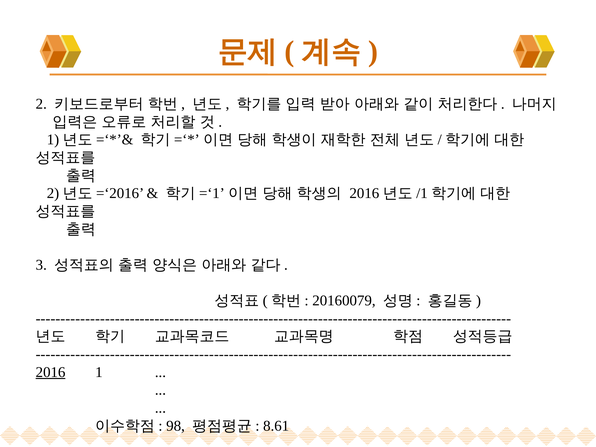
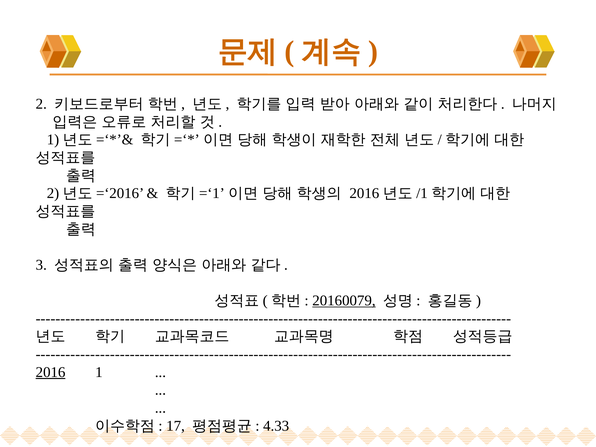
20160079 underline: none -> present
98: 98 -> 17
8.61: 8.61 -> 4.33
